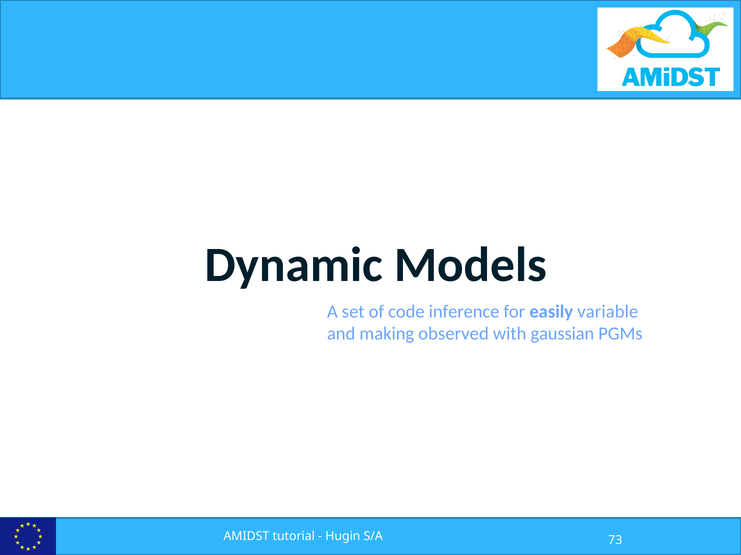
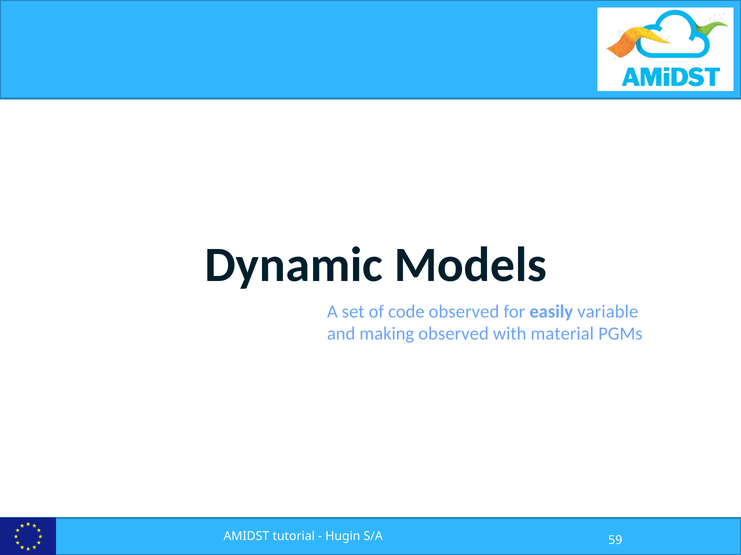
code inference: inference -> observed
gaussian: gaussian -> material
73: 73 -> 59
